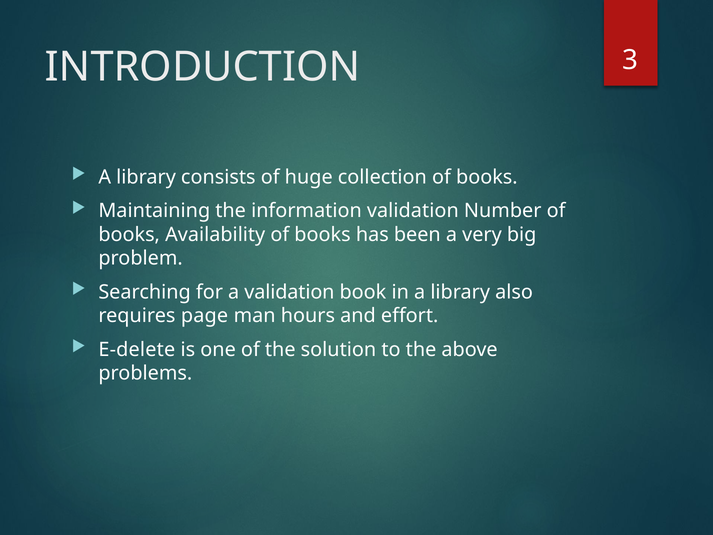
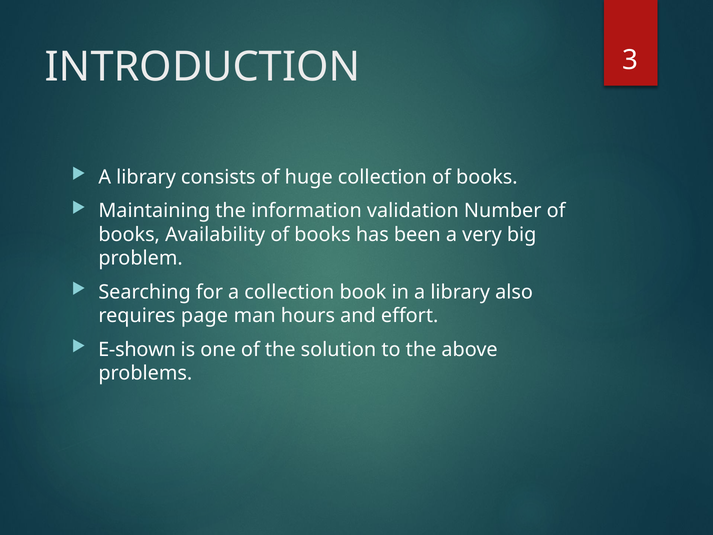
a validation: validation -> collection
E-delete: E-delete -> E-shown
